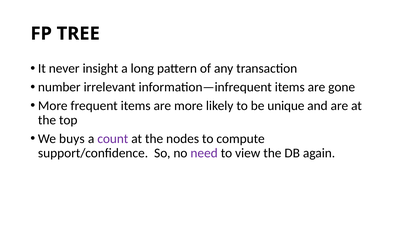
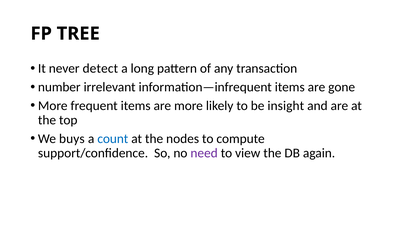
insight: insight -> detect
unique: unique -> insight
count colour: purple -> blue
